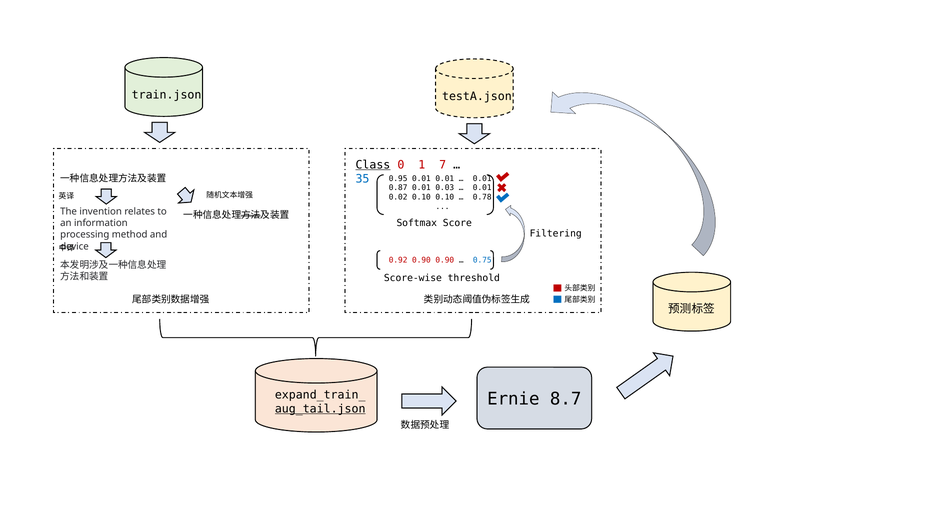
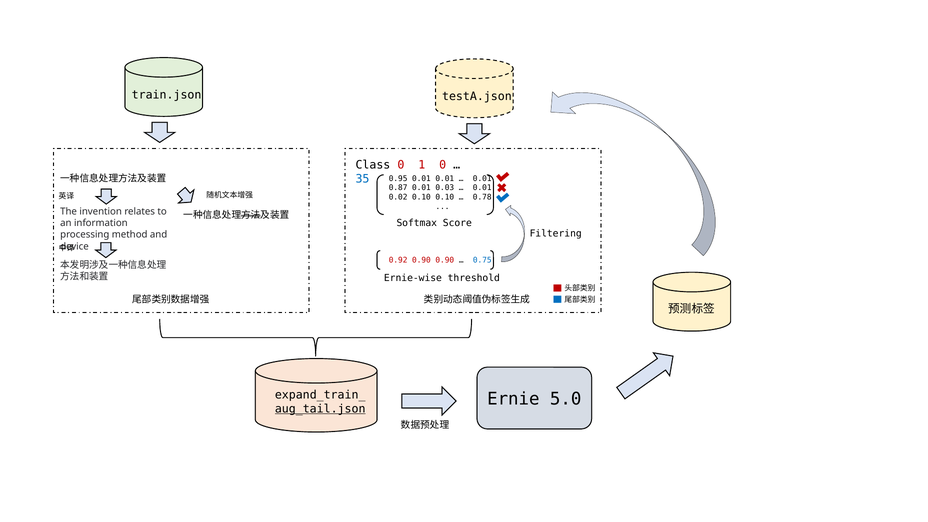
Class underline: present -> none
1 7: 7 -> 0
Score-wise: Score-wise -> Ernie-wise
8.7: 8.7 -> 5.0
